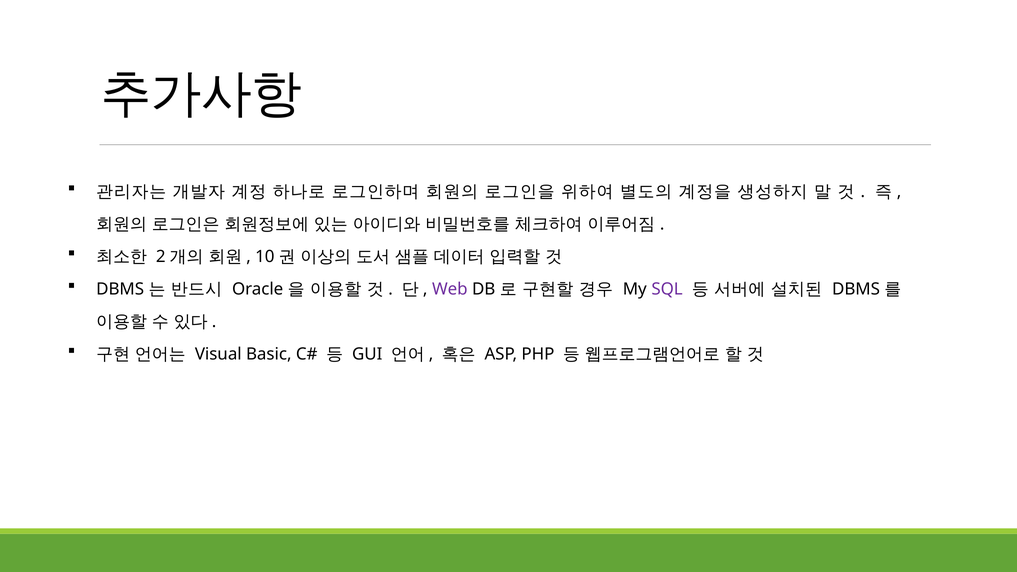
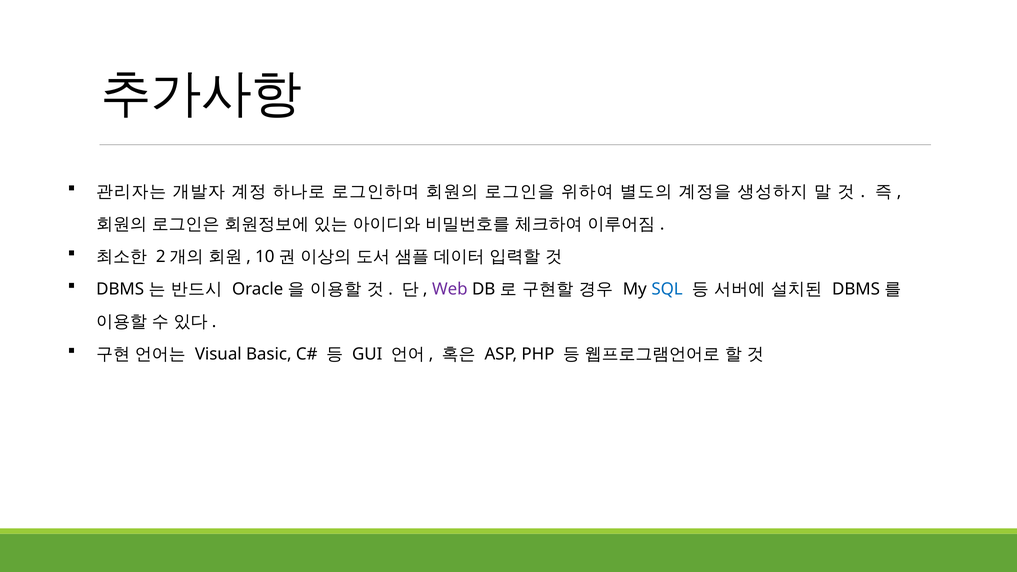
SQL colour: purple -> blue
